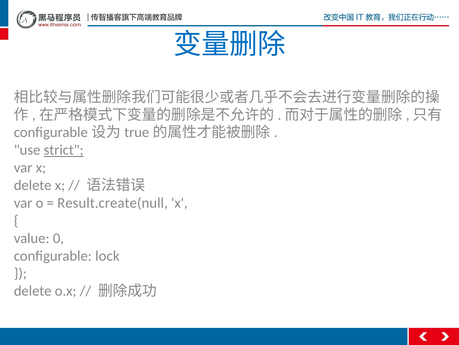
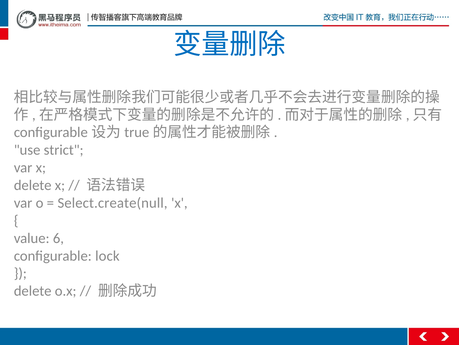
strict underline: present -> none
Result.create(null: Result.create(null -> Select.create(null
0: 0 -> 6
